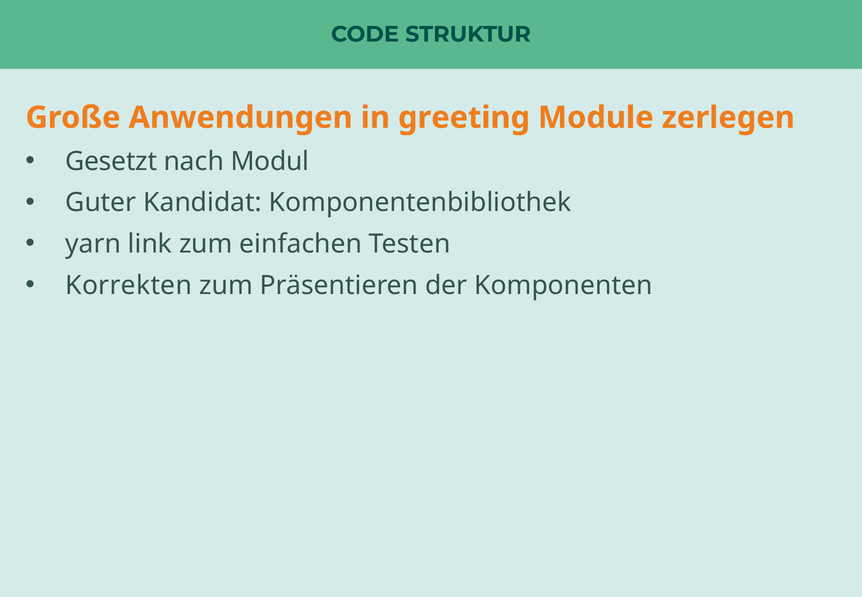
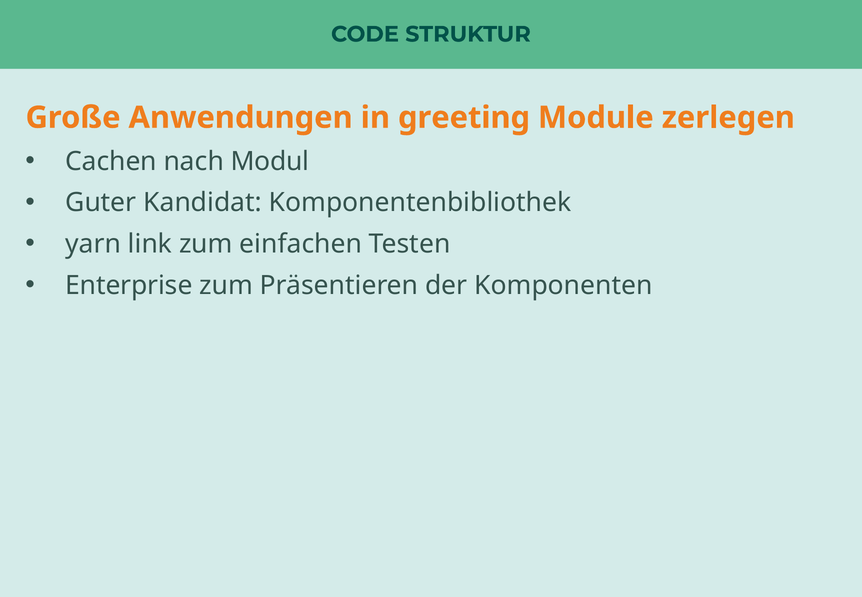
Gesetzt: Gesetzt -> Cachen
Korrekten: Korrekten -> Enterprise
